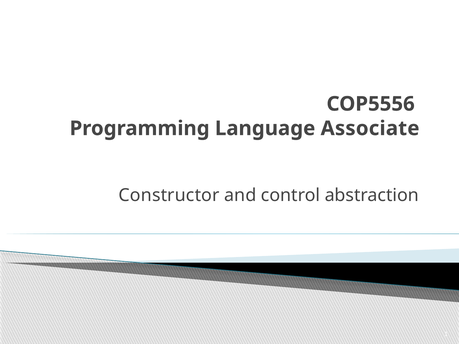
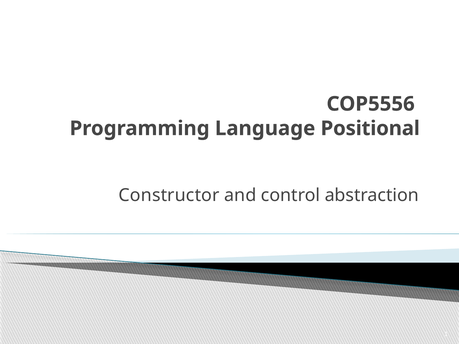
Associate: Associate -> Positional
